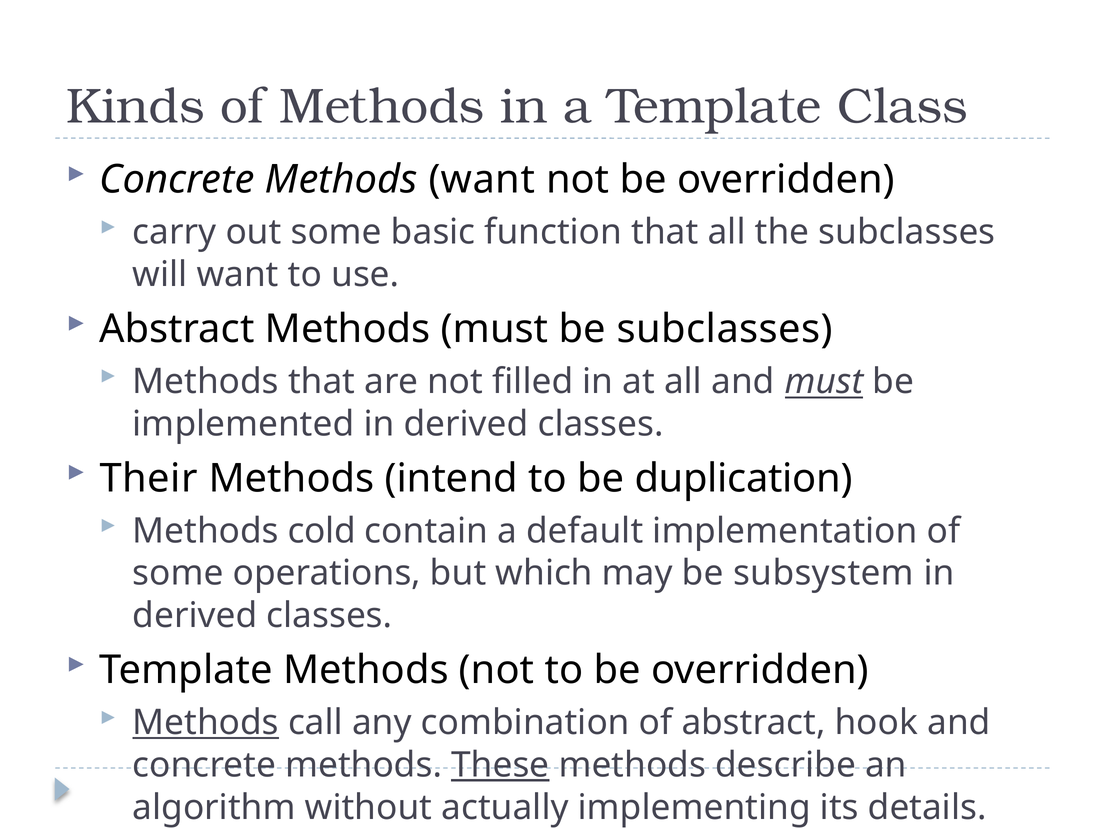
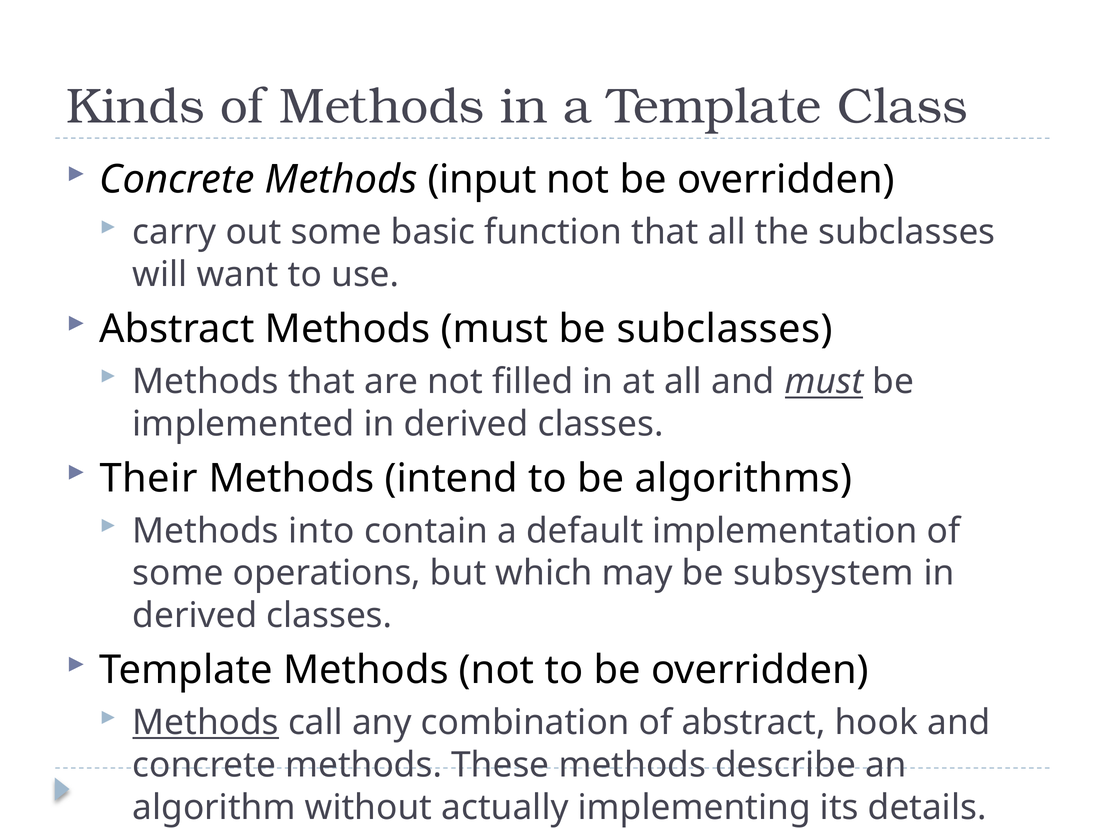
Methods want: want -> input
duplication: duplication -> algorithms
cold: cold -> into
These underline: present -> none
